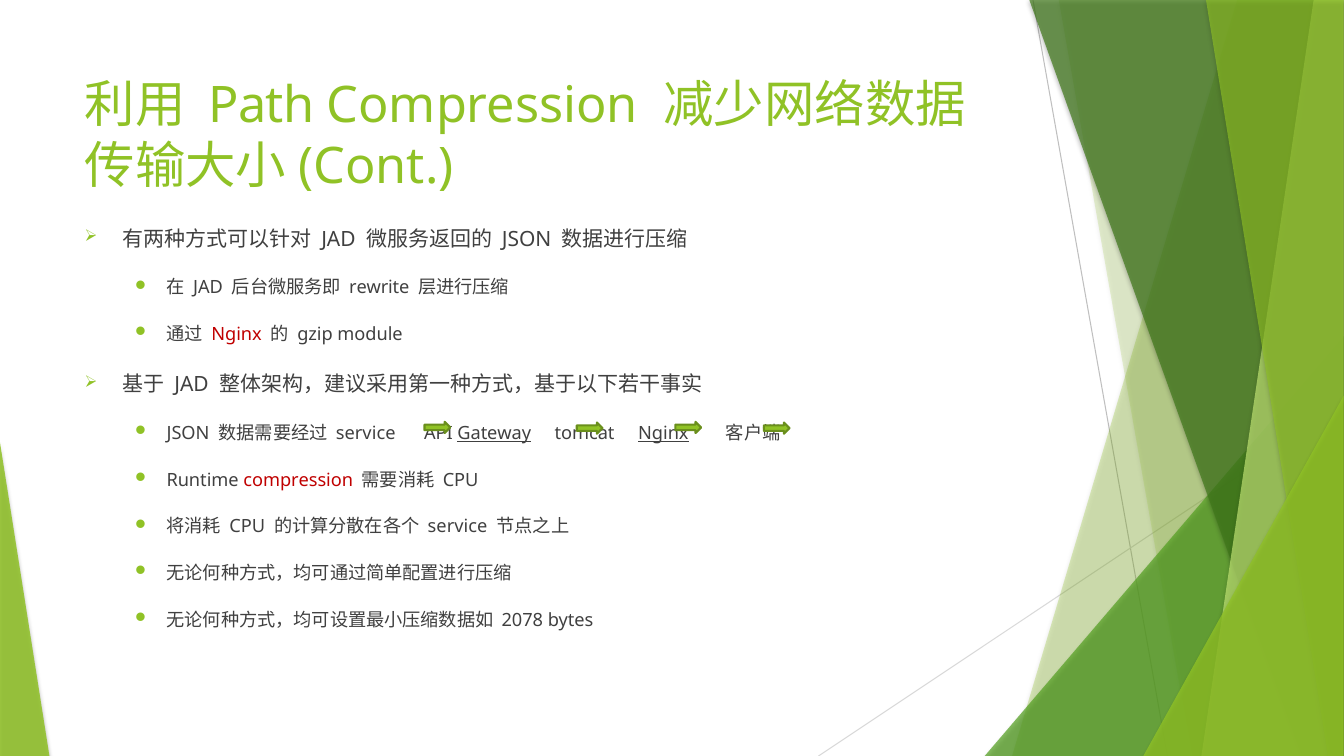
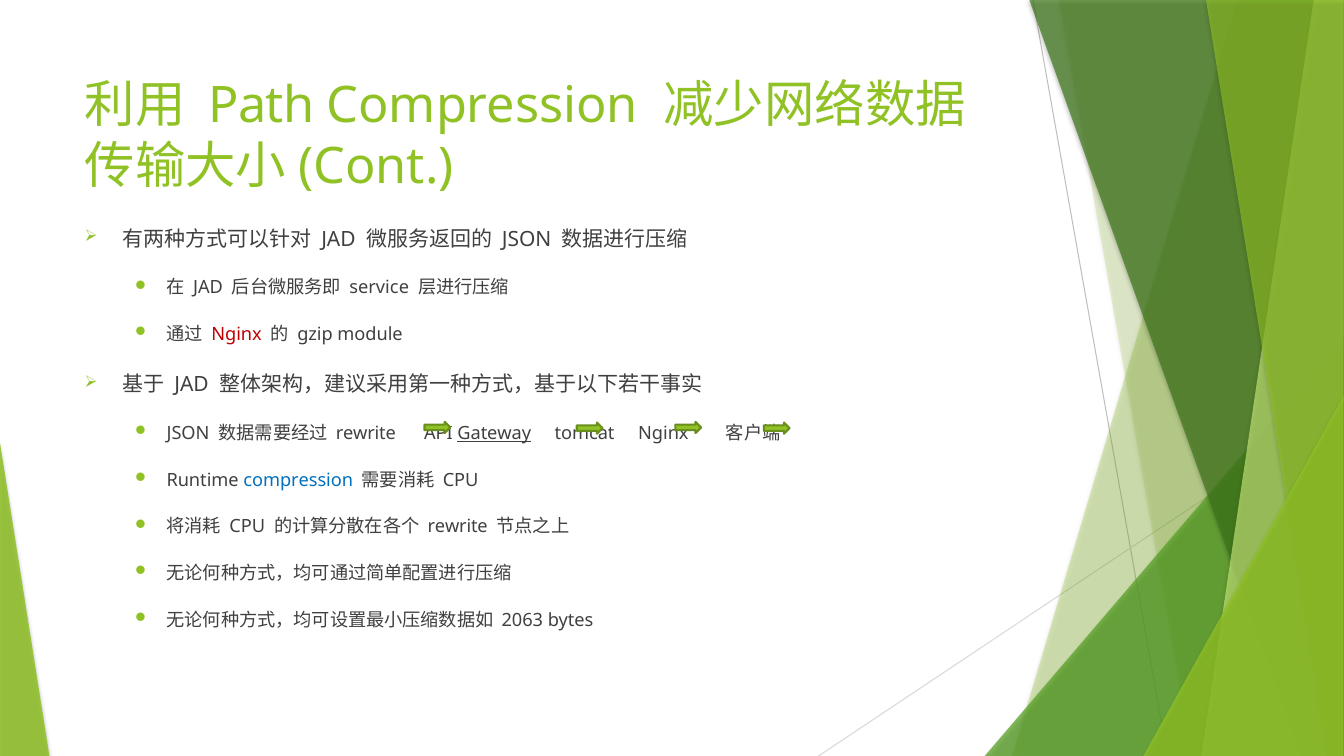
rewrite: rewrite -> service
service at (366, 433): service -> rewrite
Nginx at (663, 433) underline: present -> none
compression at (298, 480) colour: red -> blue
service at (458, 527): service -> rewrite
2078: 2078 -> 2063
